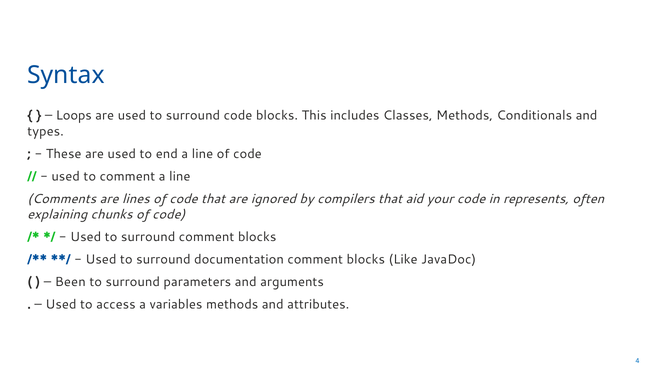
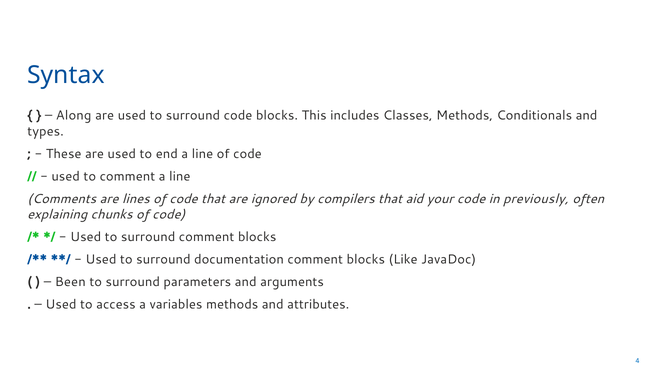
Loops: Loops -> Along
represents: represents -> previously
